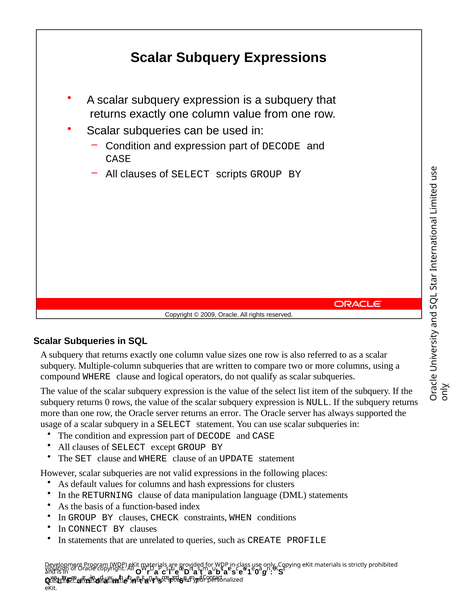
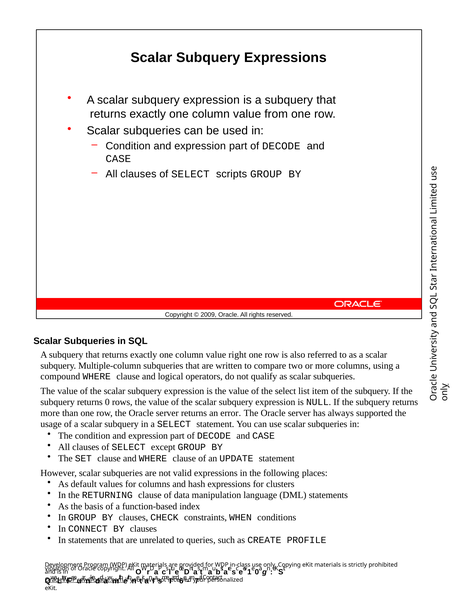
sizes: sizes -> right
